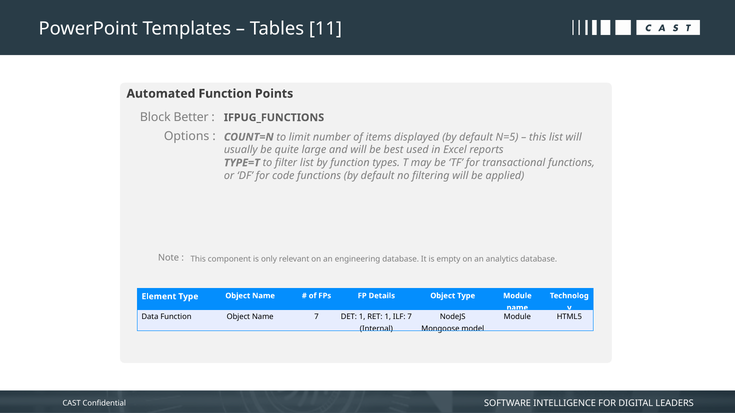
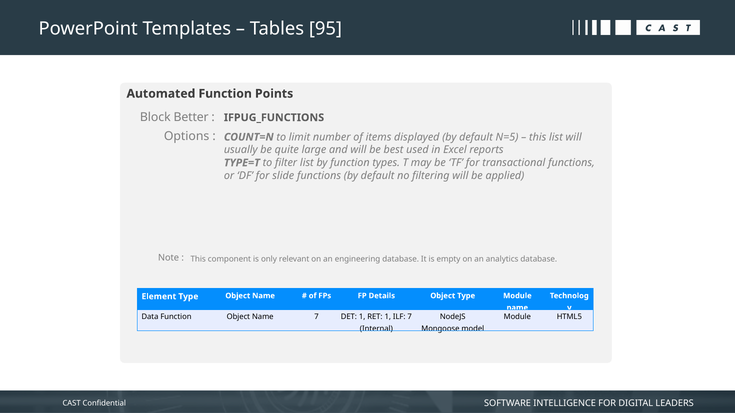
11: 11 -> 95
code: code -> slide
